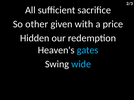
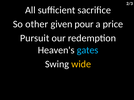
with: with -> pour
Hidden: Hidden -> Pursuit
wide colour: light blue -> yellow
